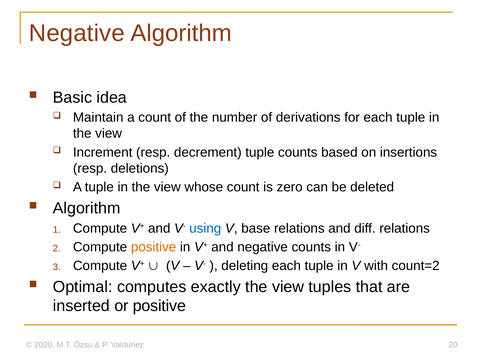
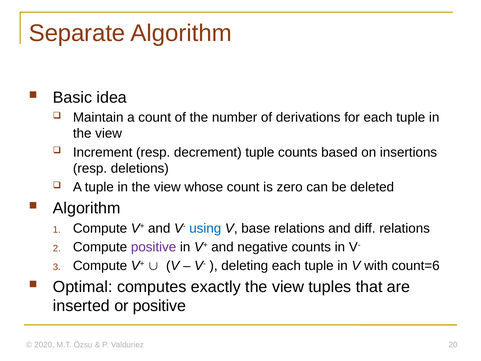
Negative at (77, 33): Negative -> Separate
positive at (154, 247) colour: orange -> purple
count=2: count=2 -> count=6
